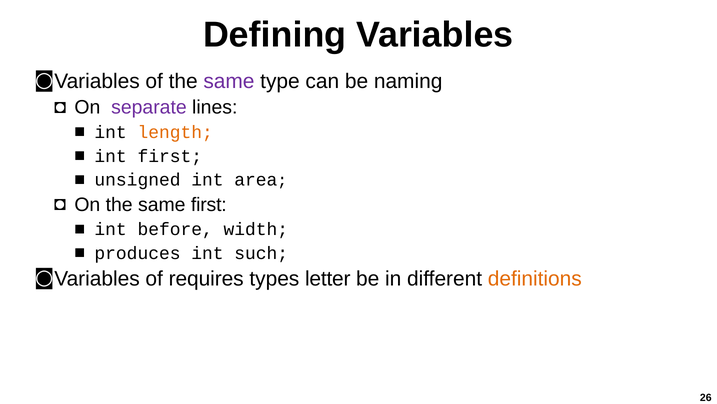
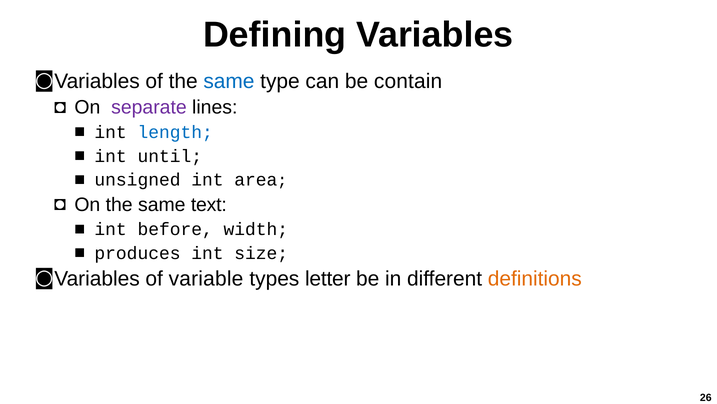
same at (229, 81) colour: purple -> blue
naming: naming -> contain
length colour: orange -> blue
int first: first -> until
same first: first -> text
such: such -> size
requires: requires -> variable
